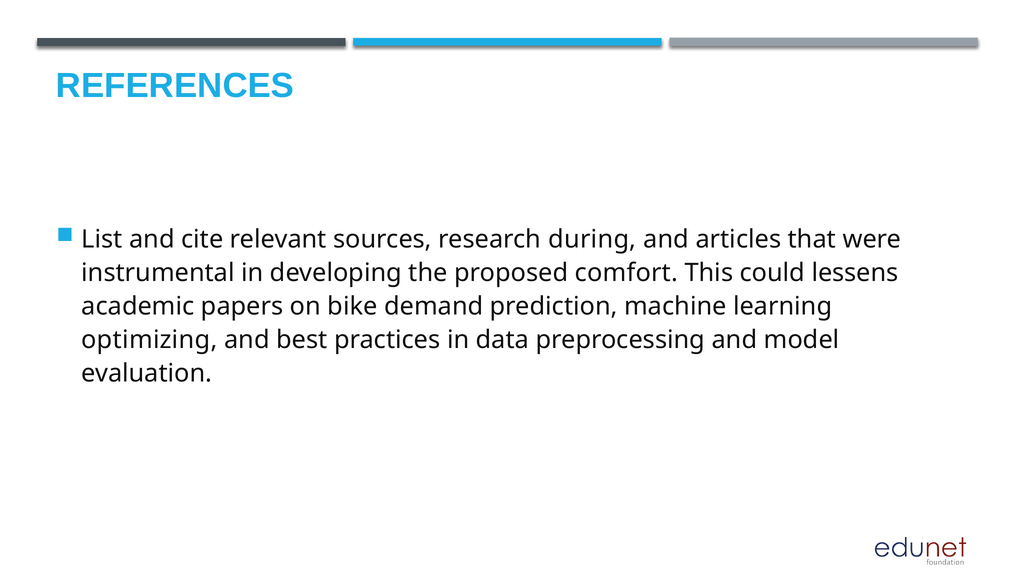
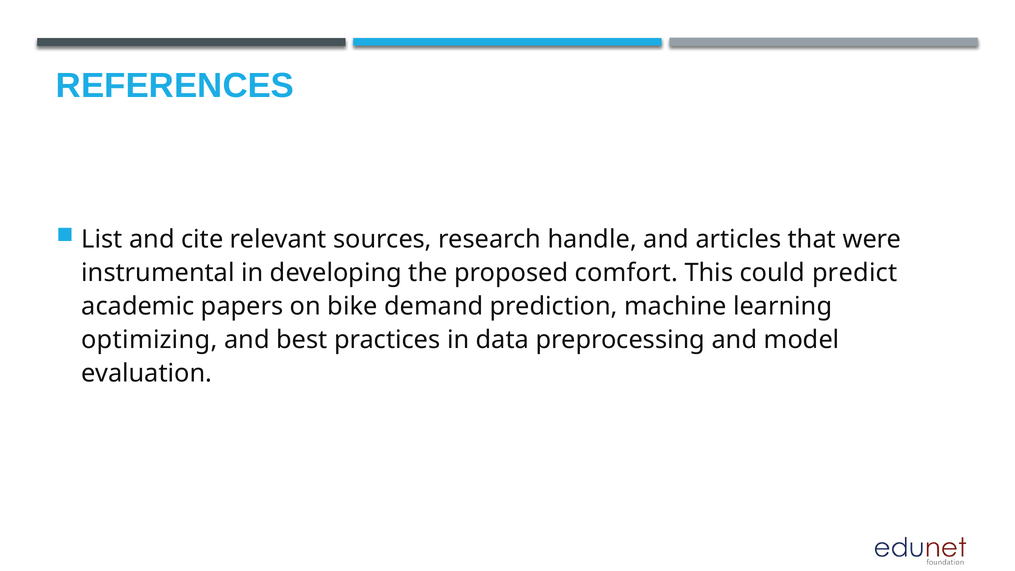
during: during -> handle
lessens: lessens -> predict
